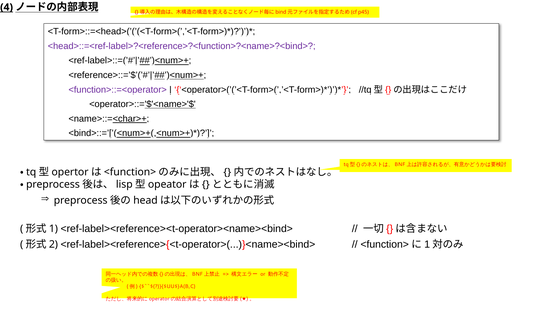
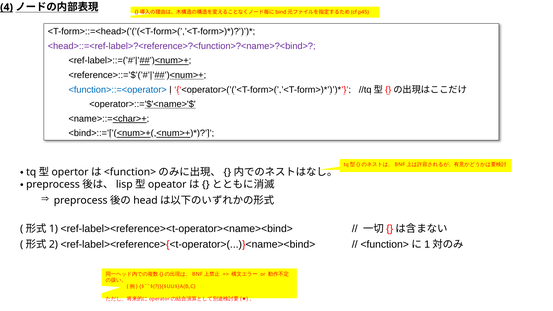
<function>::=<operator> colour: purple -> blue
